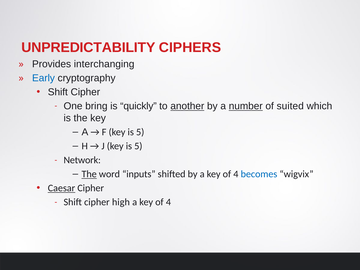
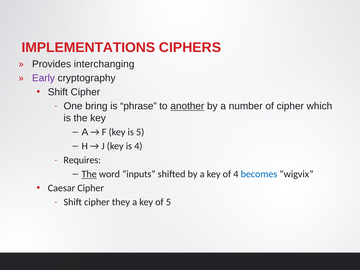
UNPREDICTABILITY: UNPREDICTABILITY -> IMPLEMENTATIONS
Early colour: blue -> purple
quickly: quickly -> phrase
number underline: present -> none
of suited: suited -> cipher
J key is 5: 5 -> 4
Network: Network -> Requires
Caesar underline: present -> none
high: high -> they
4 at (168, 202): 4 -> 5
